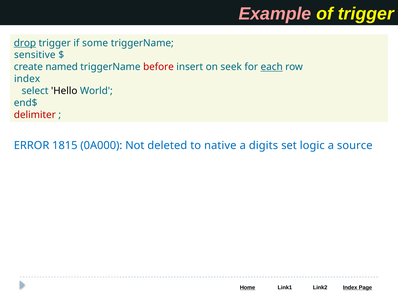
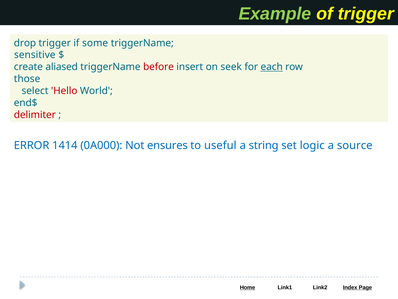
Example colour: pink -> light green
drop underline: present -> none
named: named -> aliased
index at (27, 79): index -> those
Hello colour: black -> red
1815: 1815 -> 1414
deleted: deleted -> ensures
native: native -> useful
digits: digits -> string
